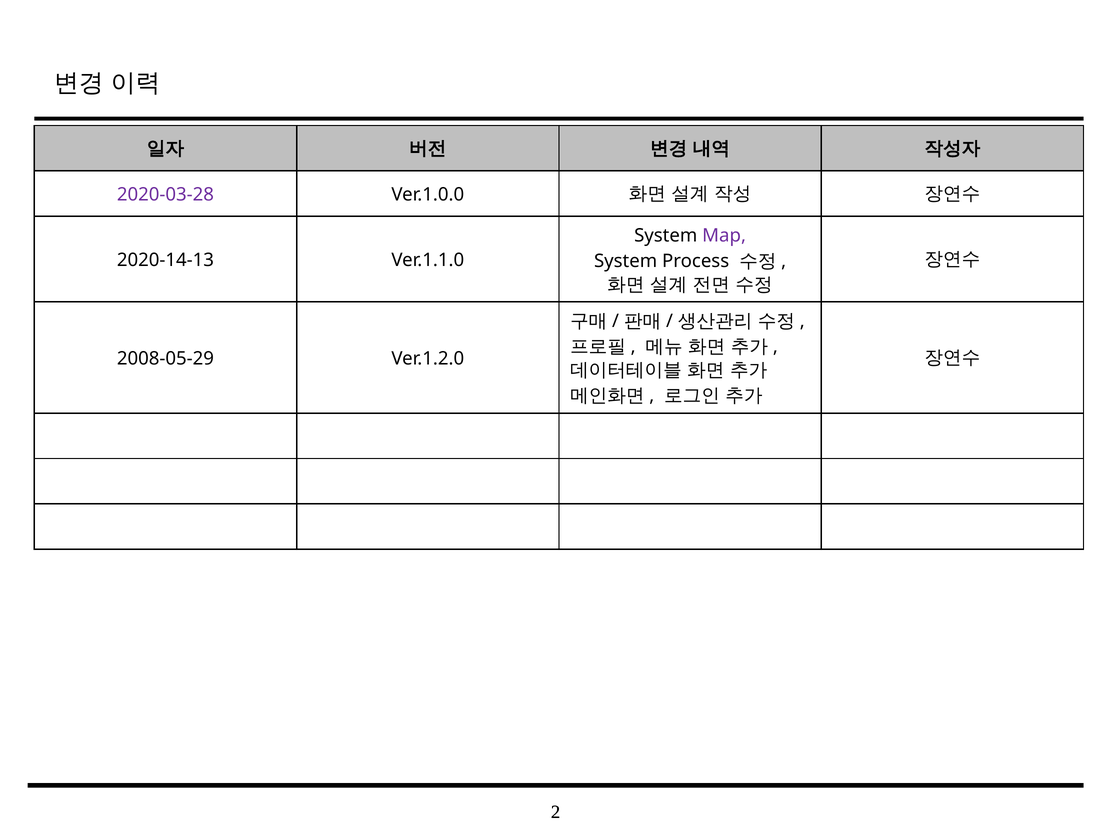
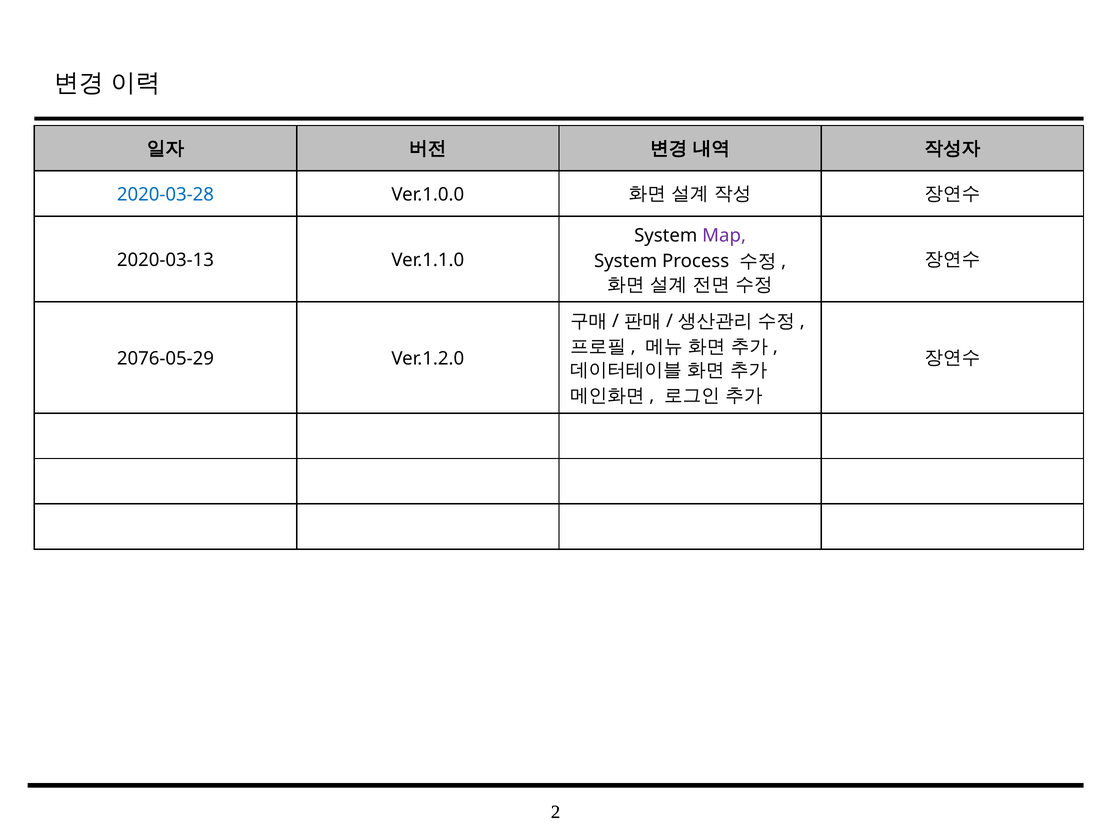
2020-03-28 colour: purple -> blue
2020-14-13: 2020-14-13 -> 2020-03-13
2008-05-29: 2008-05-29 -> 2076-05-29
